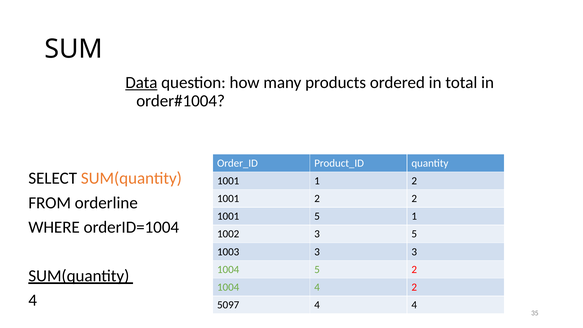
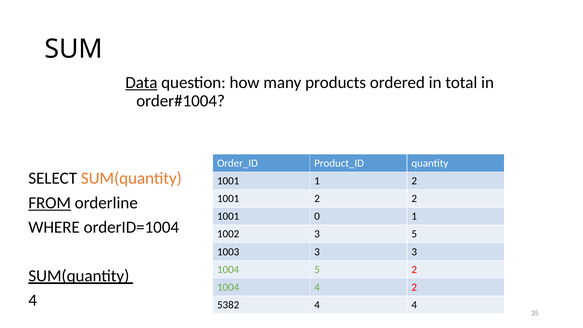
FROM underline: none -> present
1001 5: 5 -> 0
5097: 5097 -> 5382
